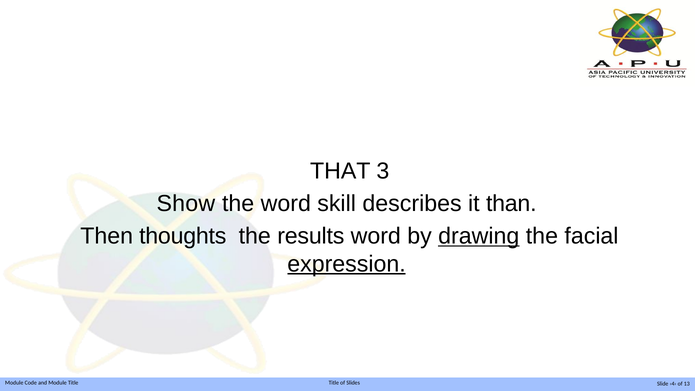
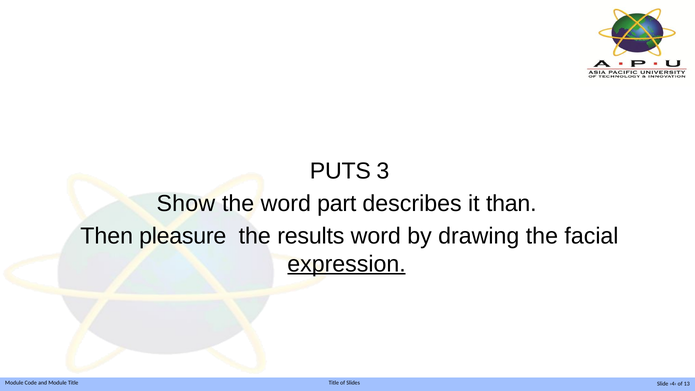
THAT: THAT -> PUTS
skill: skill -> part
thoughts: thoughts -> pleasure
drawing underline: present -> none
